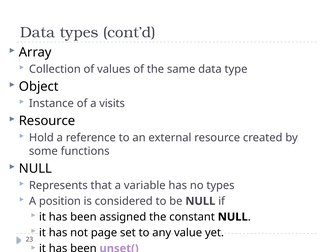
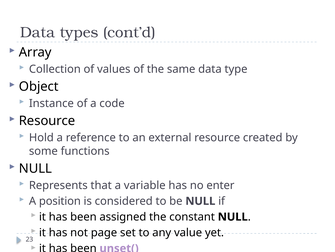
visits: visits -> code
no types: types -> enter
